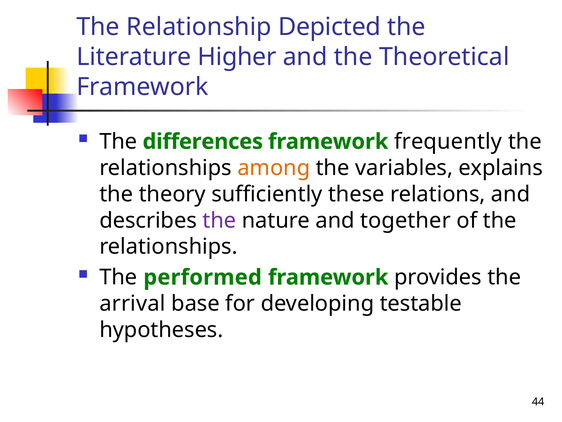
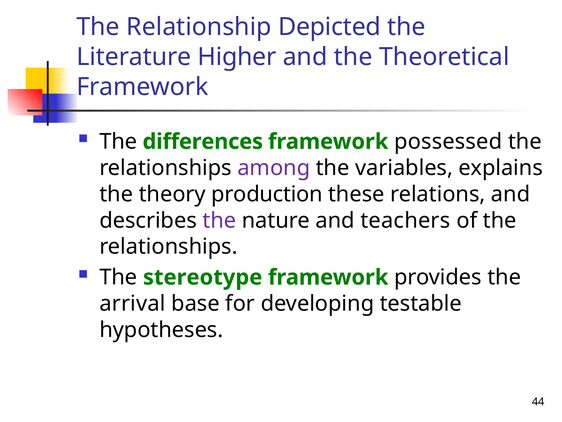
frequently: frequently -> possessed
among colour: orange -> purple
sufficiently: sufficiently -> production
together: together -> teachers
performed: performed -> stereotype
